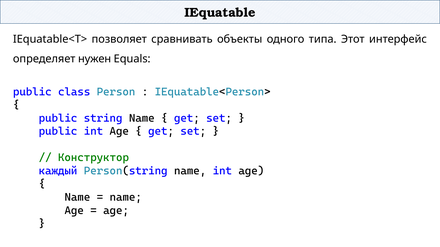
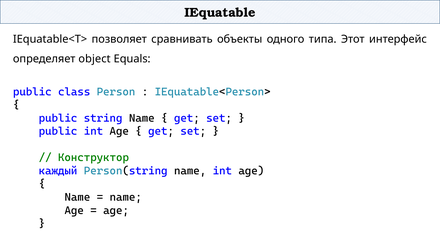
нужен: нужен -> object
